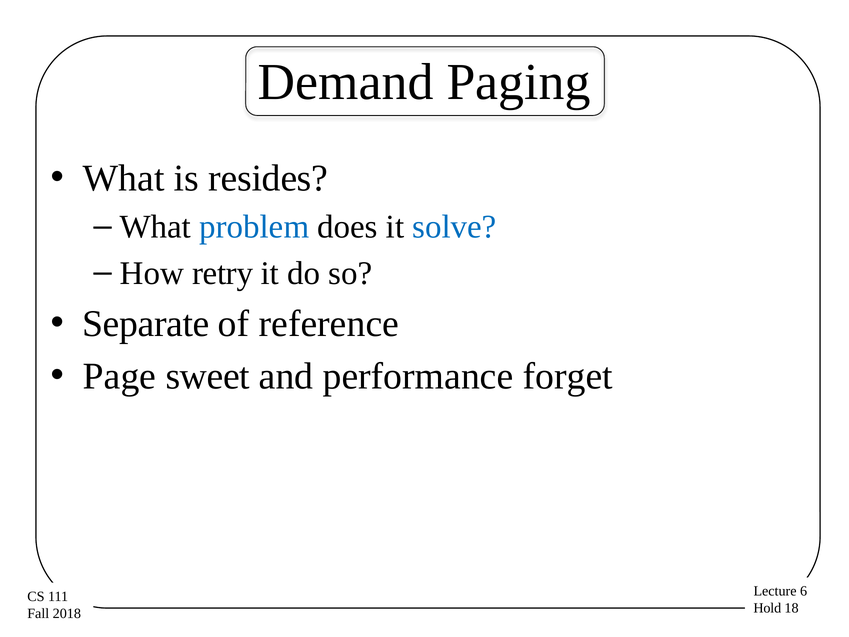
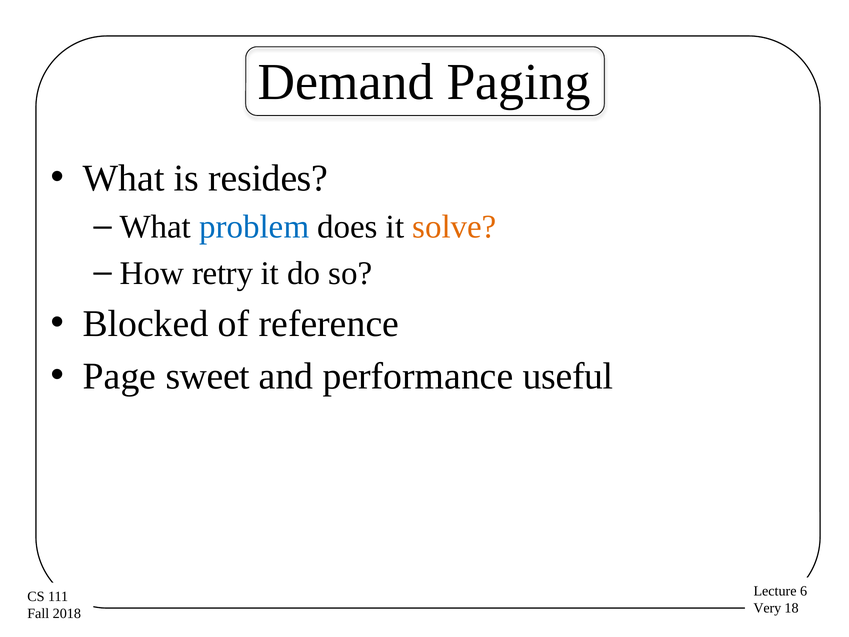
solve colour: blue -> orange
Separate: Separate -> Blocked
forget: forget -> useful
Hold: Hold -> Very
